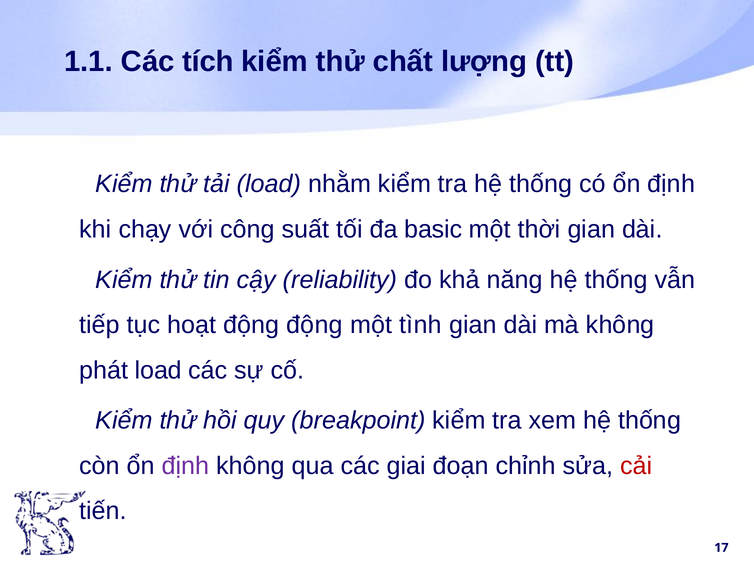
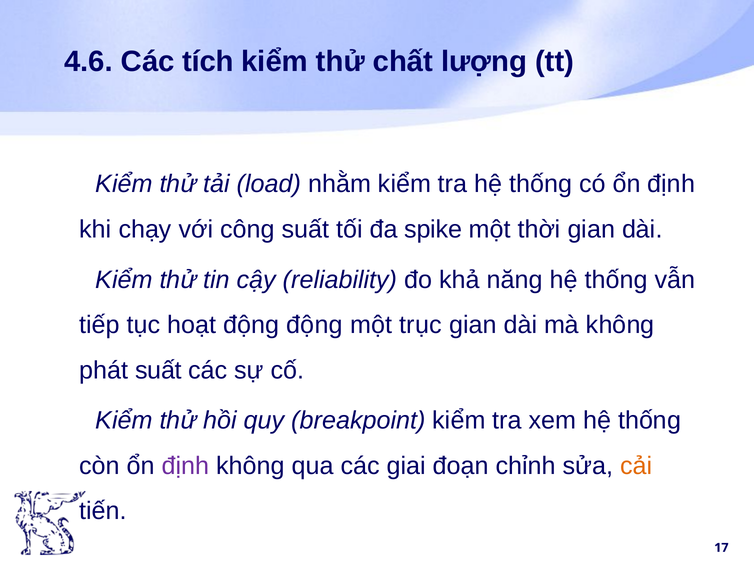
1.1: 1.1 -> 4.6
basic: basic -> spike
tình: tình -> trục
phát load: load -> suất
cải colour: red -> orange
